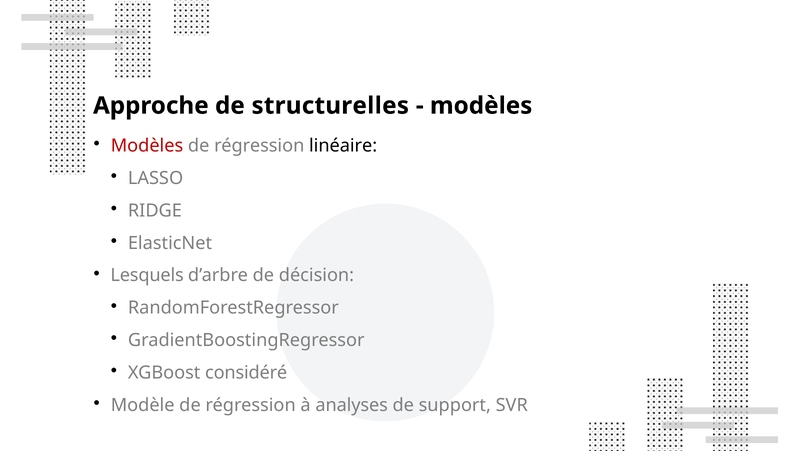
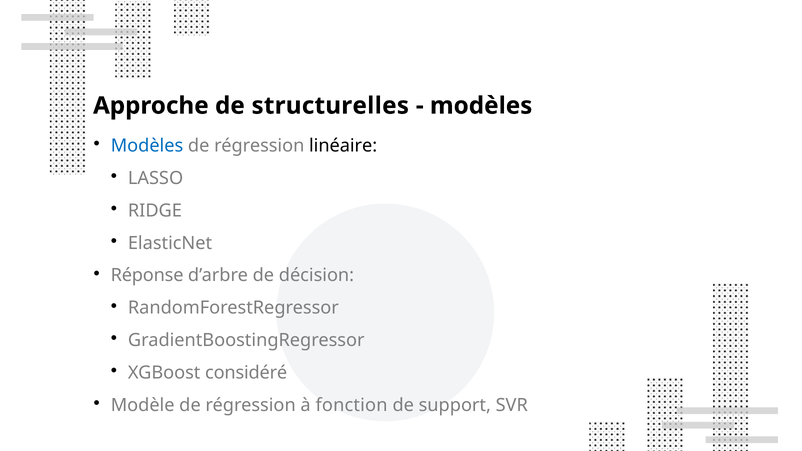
Modèles at (147, 146) colour: red -> blue
Lesquels: Lesquels -> Réponse
analyses: analyses -> fonction
